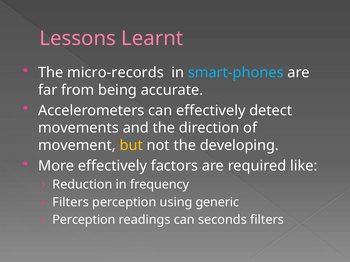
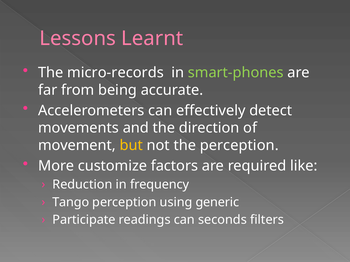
smart-phones colour: light blue -> light green
the developing: developing -> perception
More effectively: effectively -> customize
Filters at (71, 202): Filters -> Tango
Perception at (84, 220): Perception -> Participate
